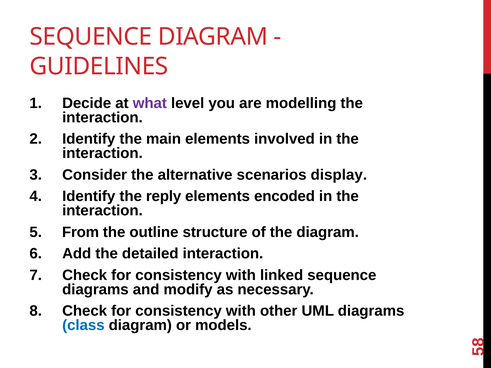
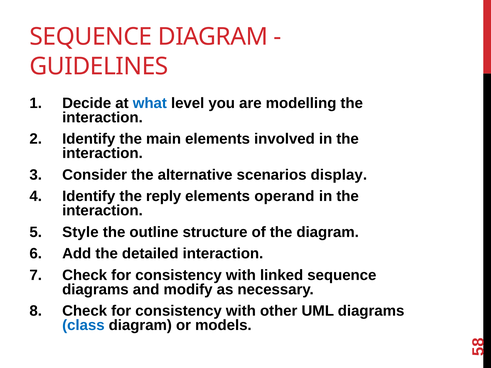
what colour: purple -> blue
encoded: encoded -> operand
From: From -> Style
